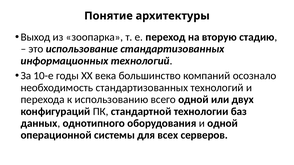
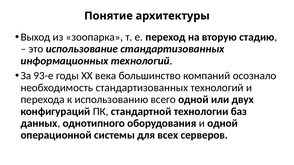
10-е: 10-е -> 93-е
